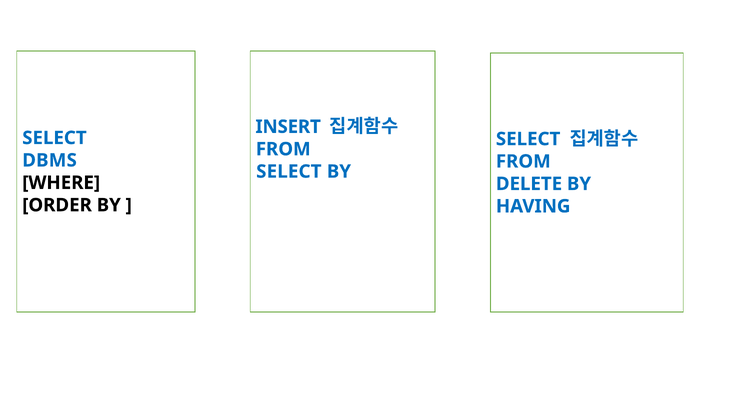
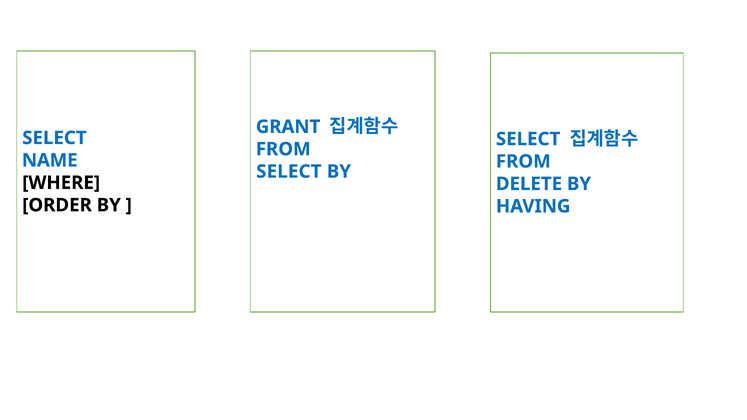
INSERT: INSERT -> GRANT
DBMS: DBMS -> NAME
